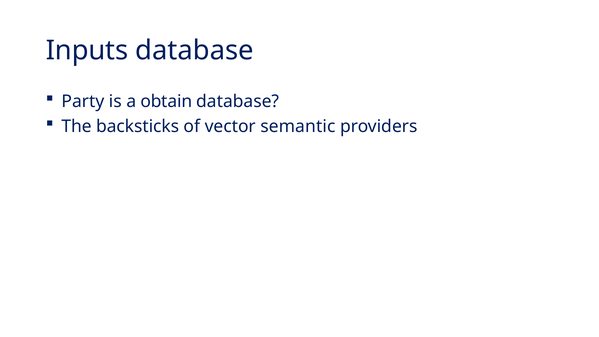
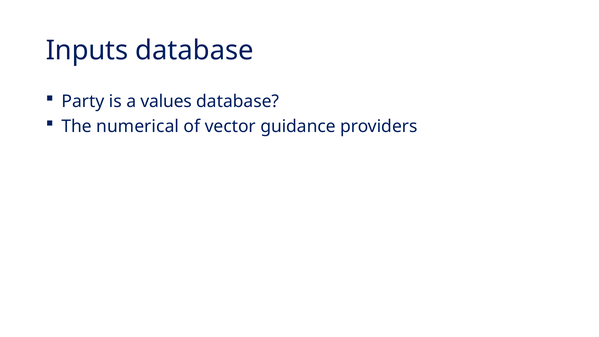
obtain: obtain -> values
backsticks: backsticks -> numerical
semantic: semantic -> guidance
